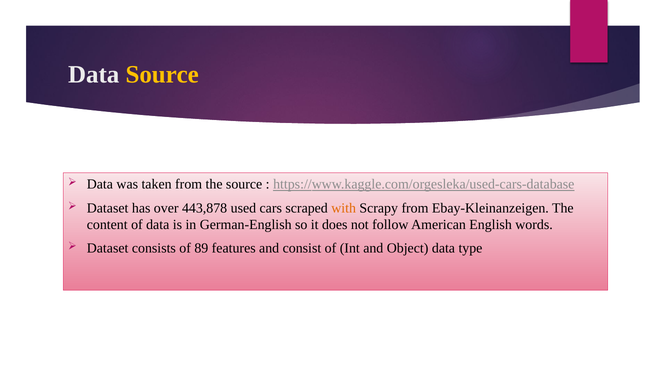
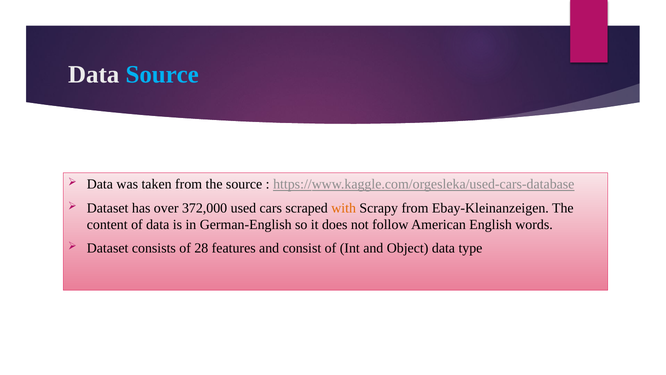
Source at (162, 74) colour: yellow -> light blue
443,878: 443,878 -> 372,000
89: 89 -> 28
